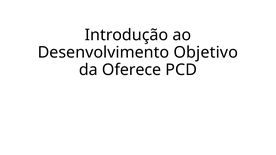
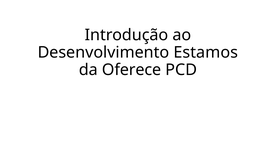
Objetivo: Objetivo -> Estamos
